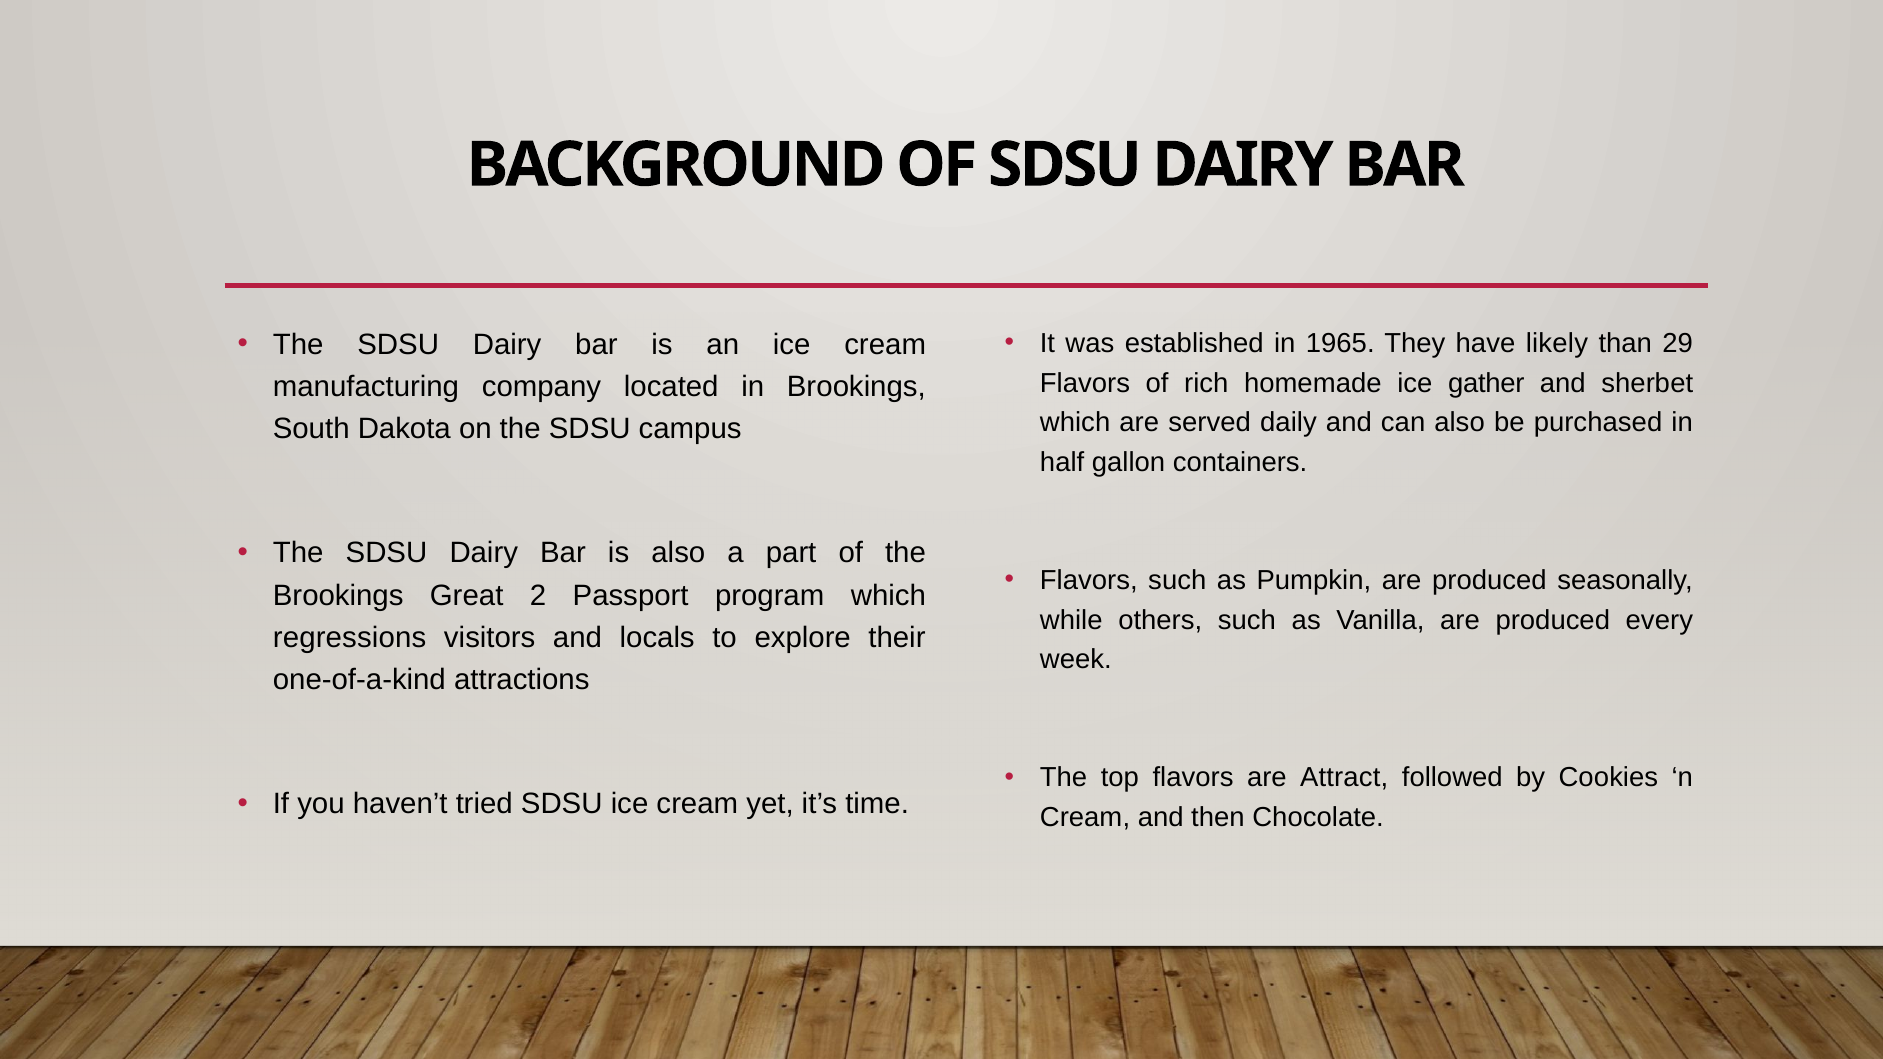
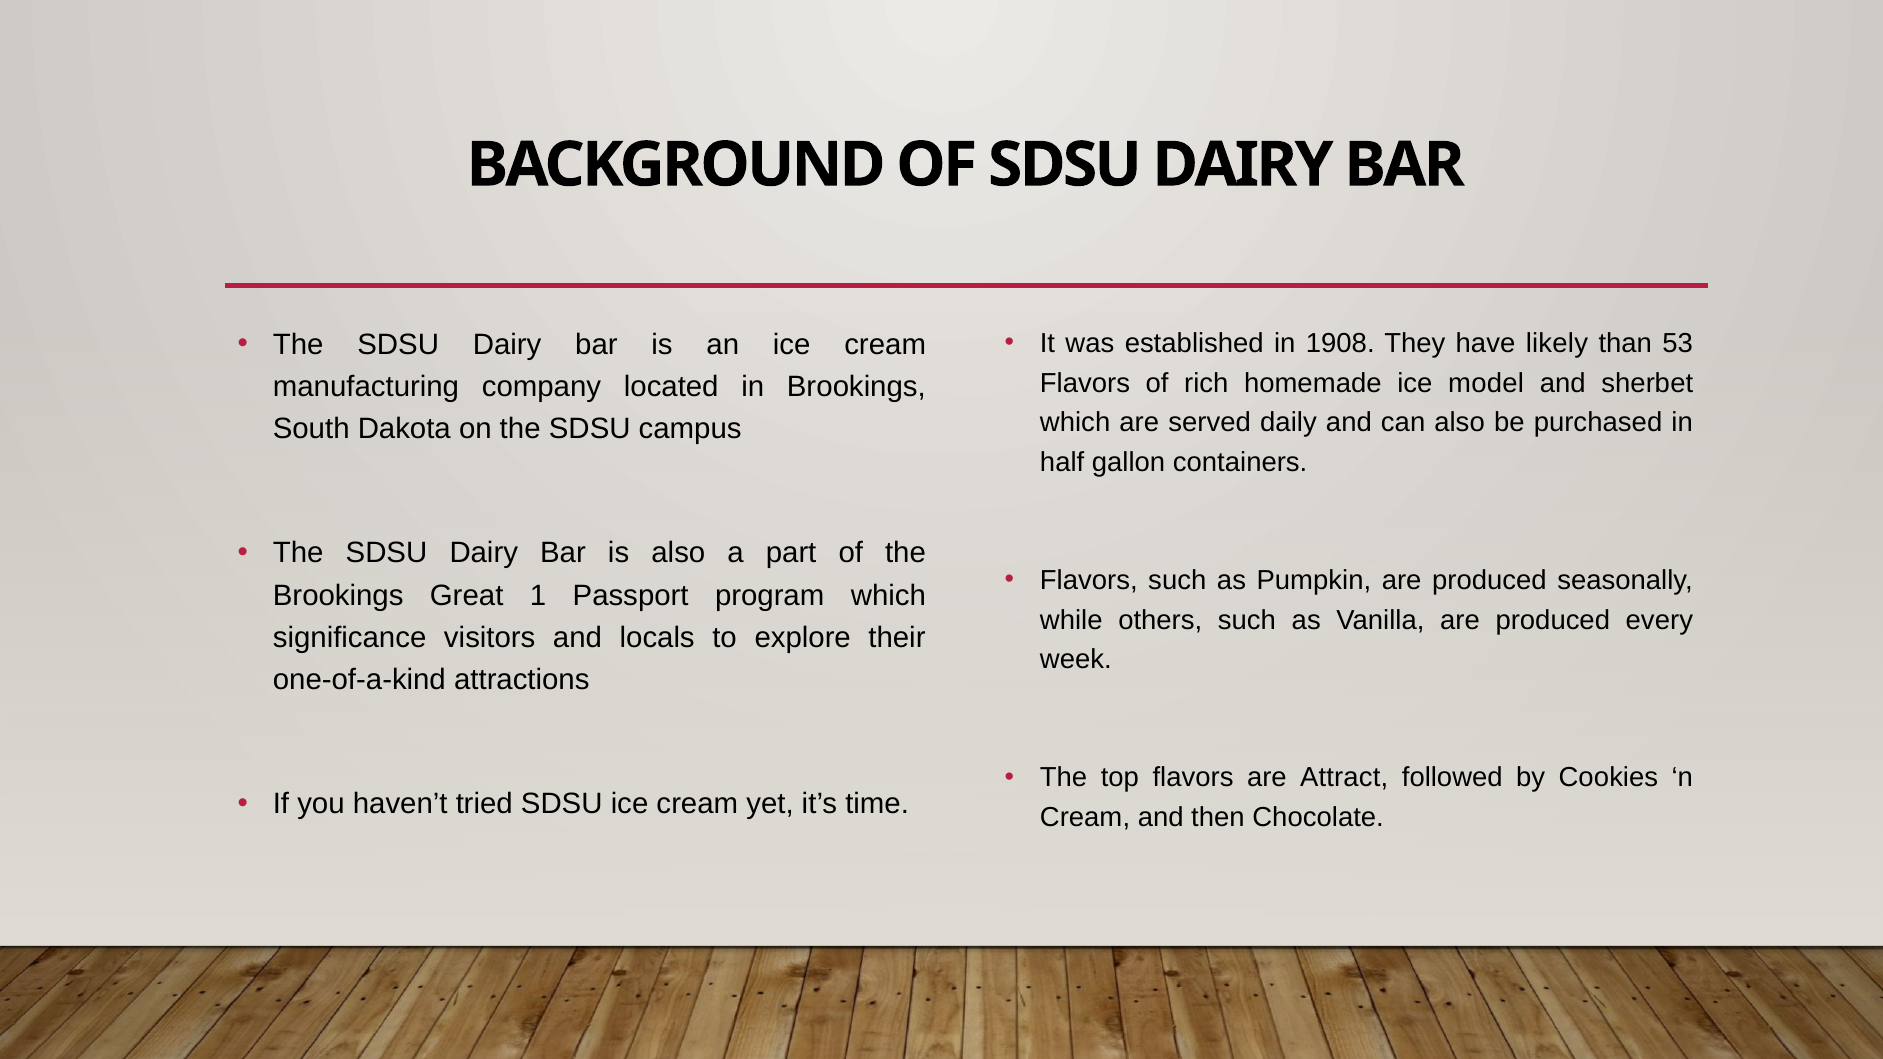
1965: 1965 -> 1908
29: 29 -> 53
gather: gather -> model
2: 2 -> 1
regressions: regressions -> significance
